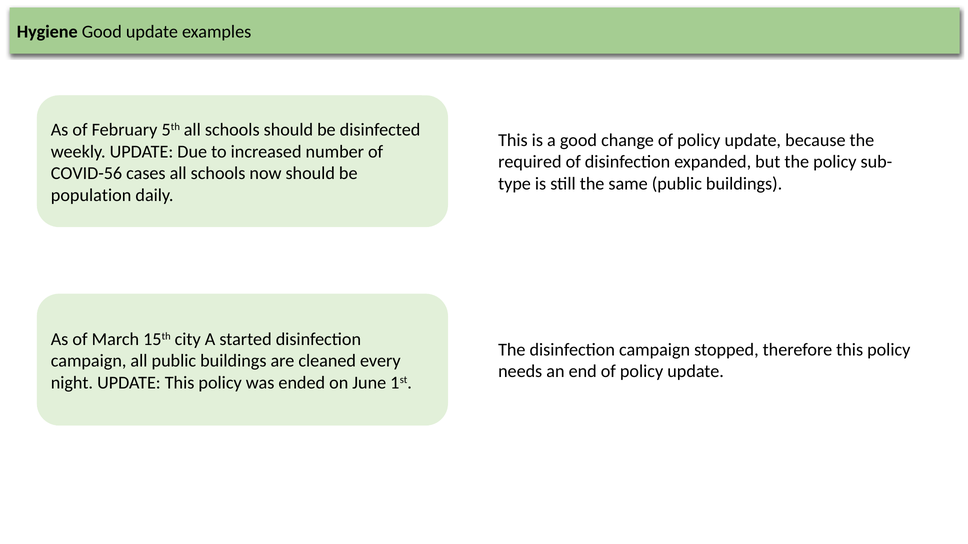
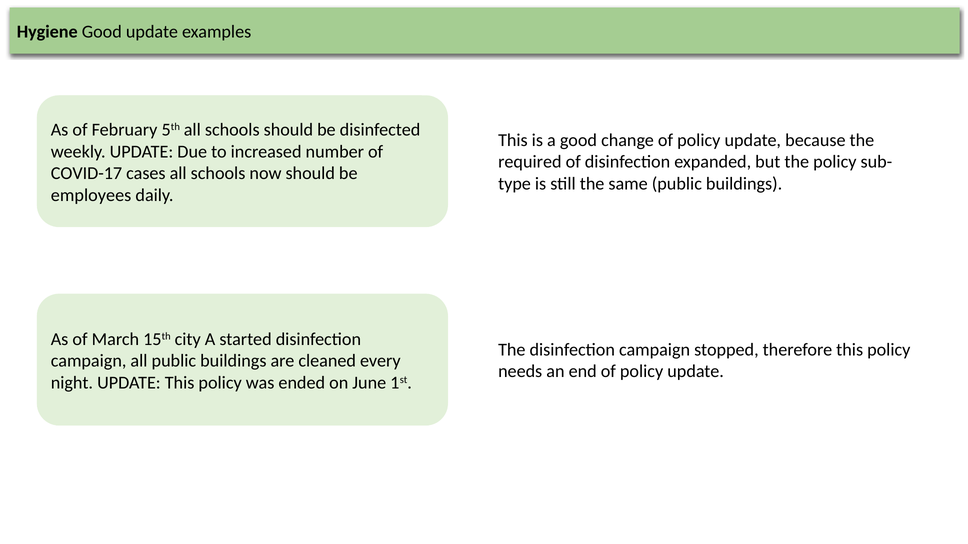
COVID-56: COVID-56 -> COVID-17
population: population -> employees
